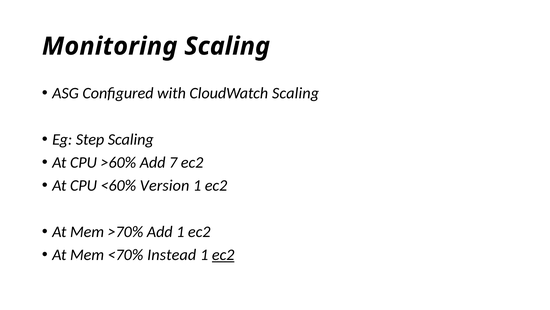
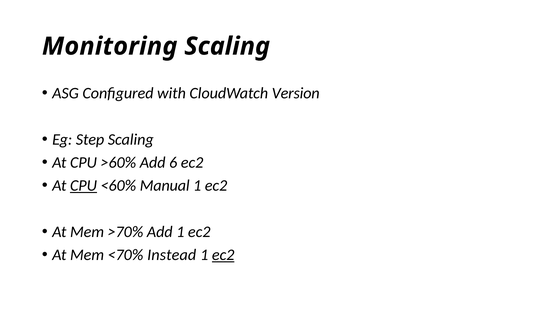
CloudWatch Scaling: Scaling -> Version
7: 7 -> 6
CPU at (83, 185) underline: none -> present
Version: Version -> Manual
